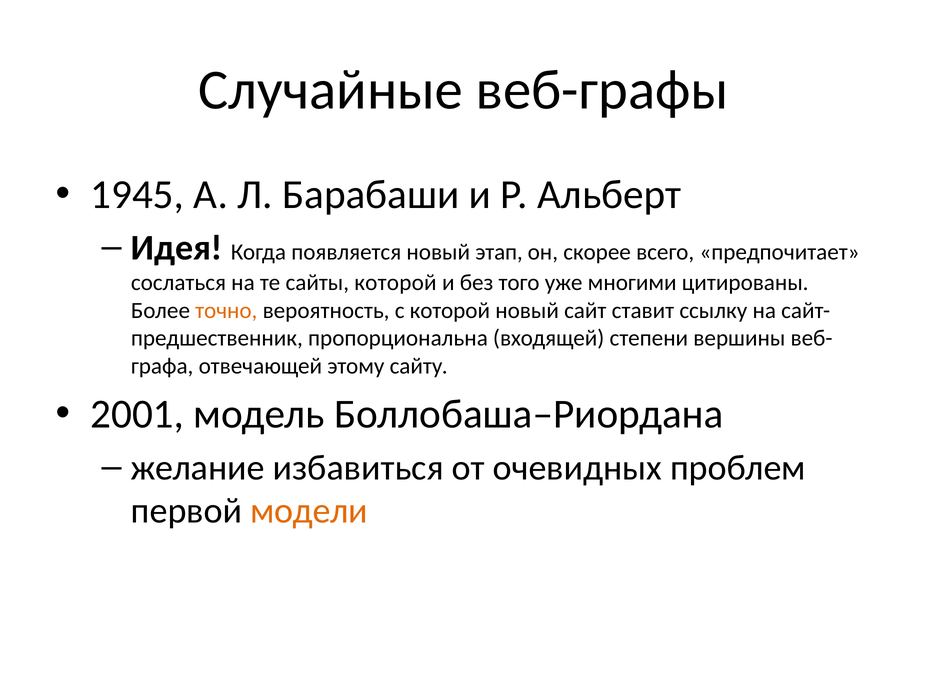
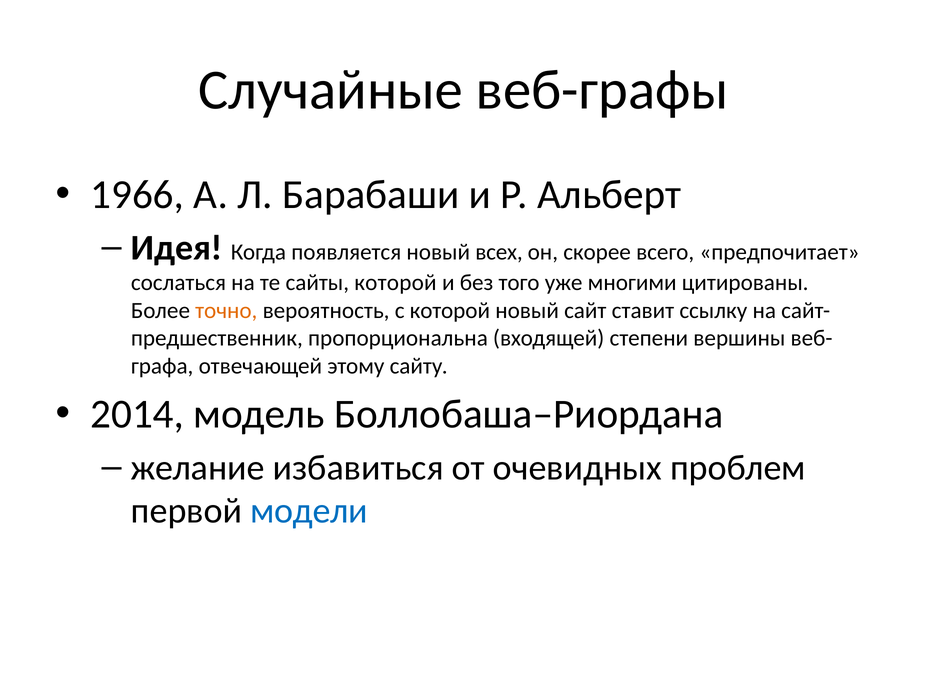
1945: 1945 -> 1966
этап: этап -> всех
2001: 2001 -> 2014
модели colour: orange -> blue
